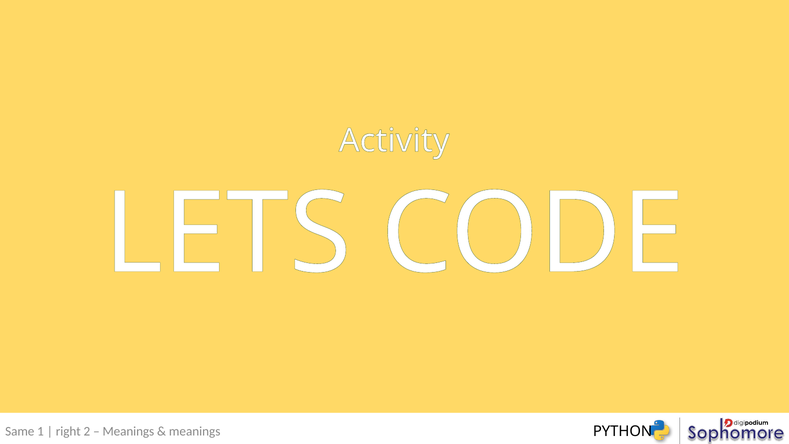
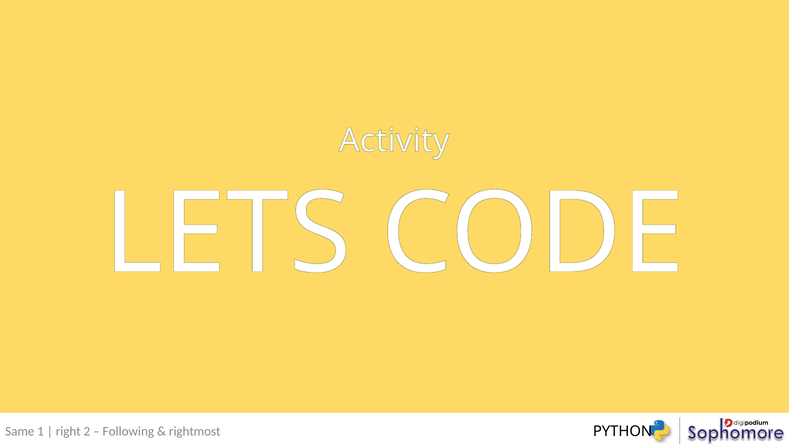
Meanings at (128, 431): Meanings -> Following
meanings at (195, 431): meanings -> rightmost
